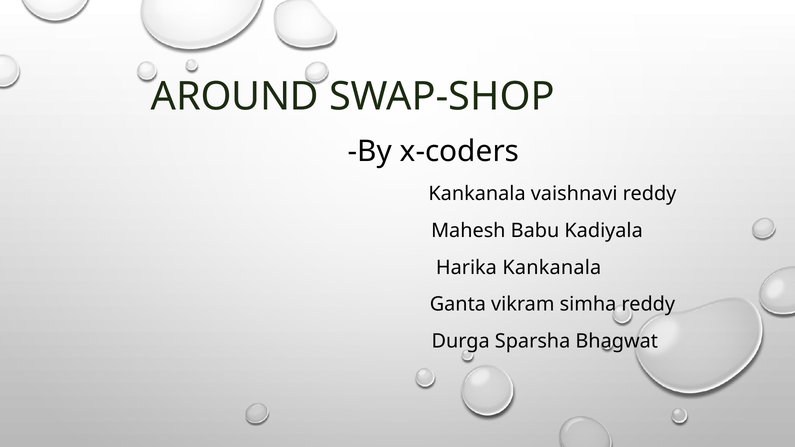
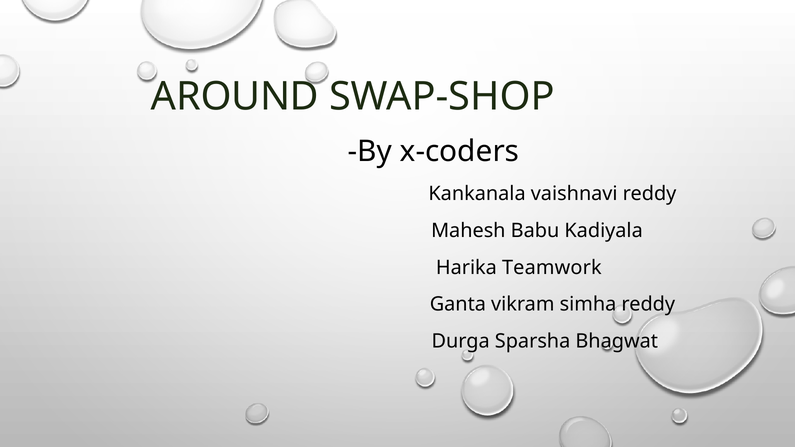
Harika Kankanala: Kankanala -> Teamwork
